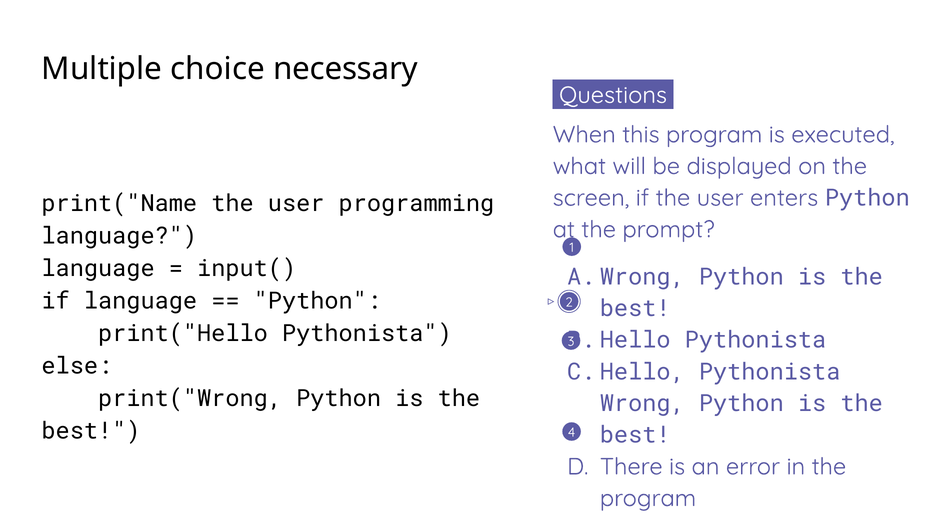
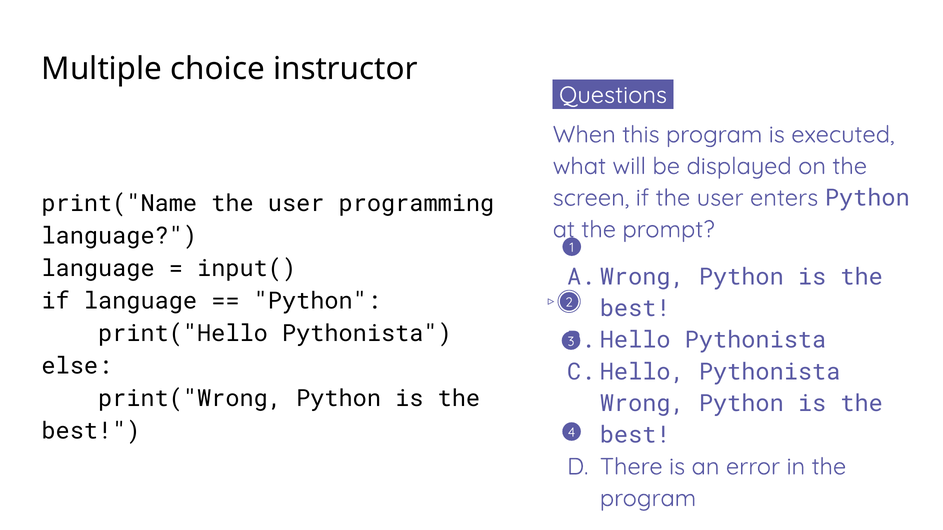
necessary: necessary -> instructor
